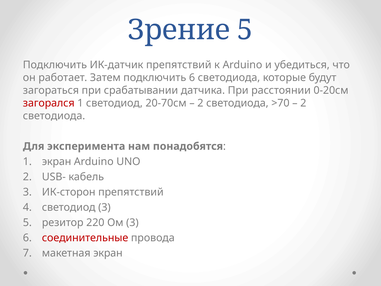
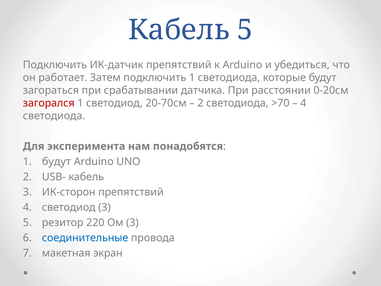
Зрение at (179, 30): Зрение -> Кабель
подключить 6: 6 -> 1
2 at (303, 103): 2 -> 4
1 экран: экран -> будут
соединительные colour: red -> blue
